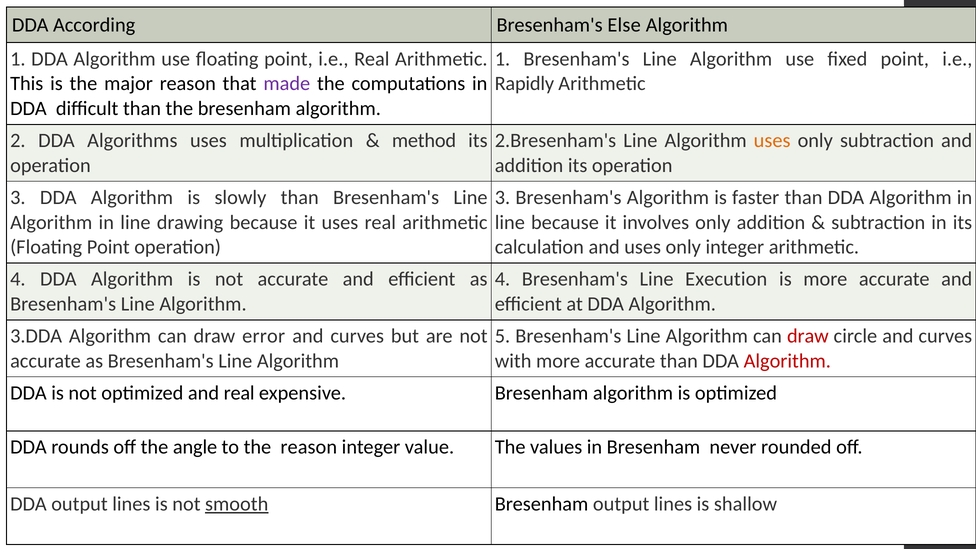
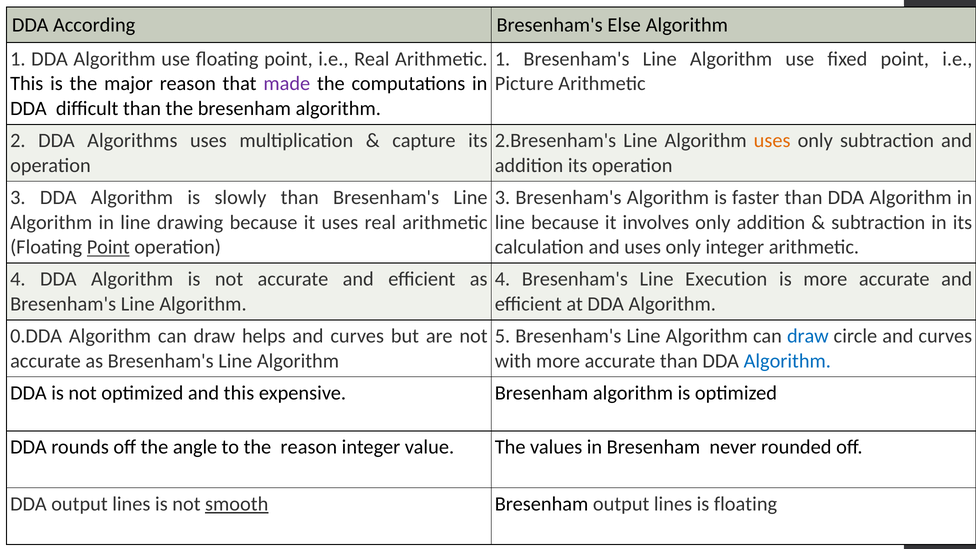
Rapidly: Rapidly -> Picture
method: method -> capture
Point at (108, 247) underline: none -> present
3.DDA: 3.DDA -> 0.DDA
error: error -> helps
draw at (808, 336) colour: red -> blue
Algorithm at (787, 361) colour: red -> blue
and real: real -> this
is shallow: shallow -> floating
